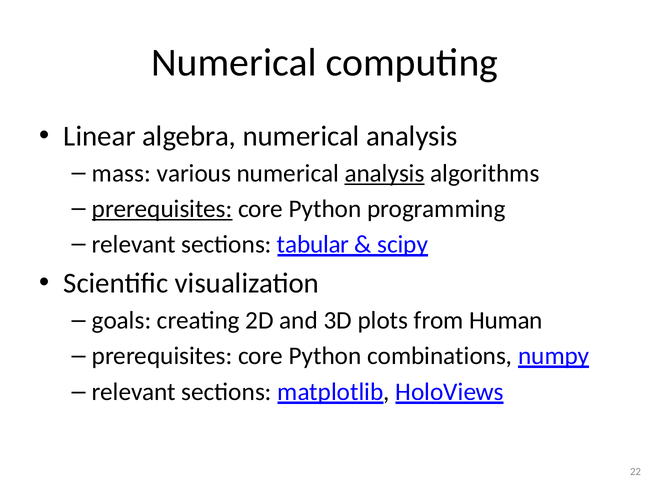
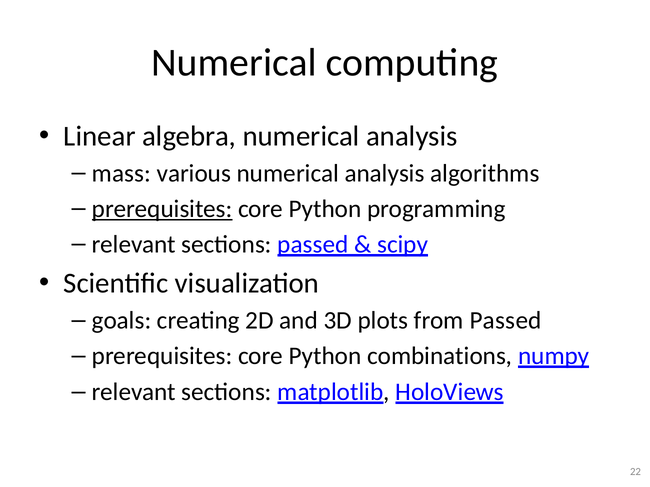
analysis at (385, 174) underline: present -> none
sections tabular: tabular -> passed
from Human: Human -> Passed
